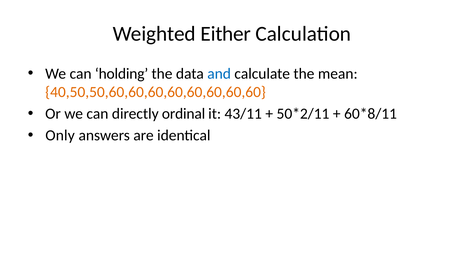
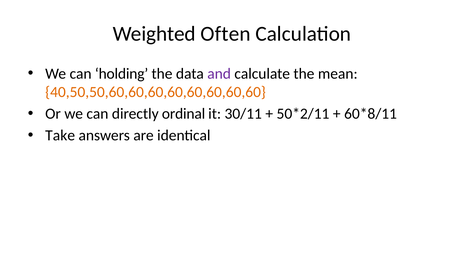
Either: Either -> Often
and colour: blue -> purple
43/11: 43/11 -> 30/11
Only: Only -> Take
